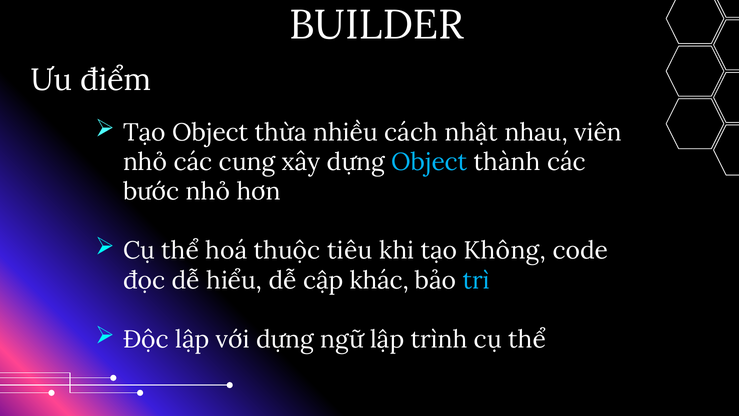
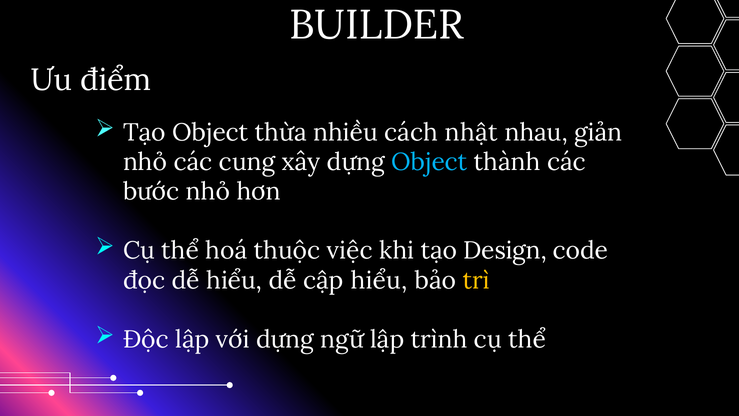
viên: viên -> giản
tiêu: tiêu -> việc
Không: Không -> Design
cập khác: khác -> hiểu
trì colour: light blue -> yellow
